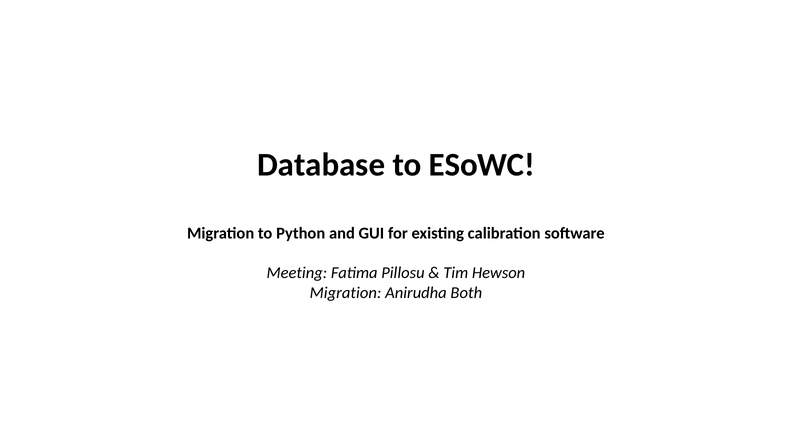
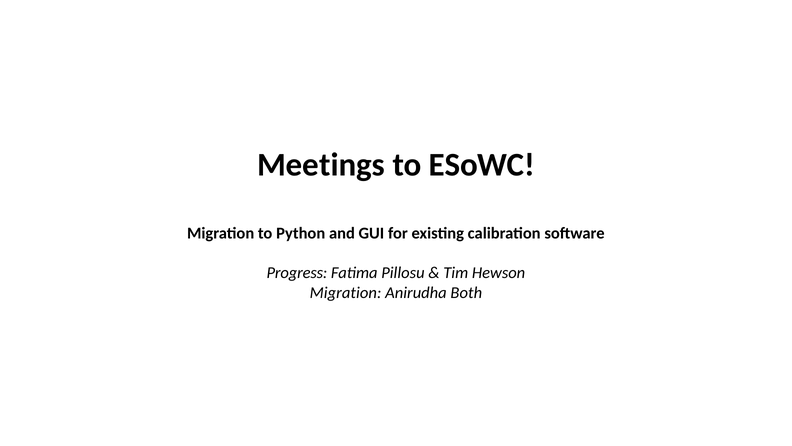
Database: Database -> Meetings
Meeting: Meeting -> Progress
